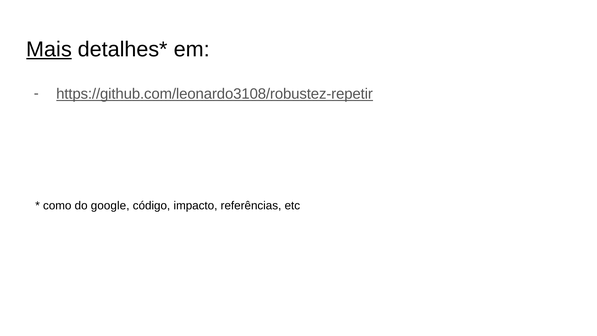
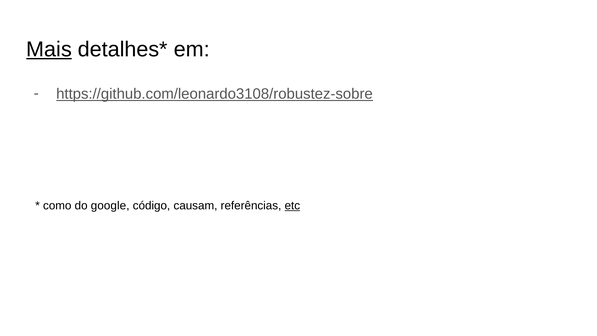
https://github.com/leonardo3108/robustez-repetir: https://github.com/leonardo3108/robustez-repetir -> https://github.com/leonardo3108/robustez-sobre
impacto: impacto -> causam
etc underline: none -> present
